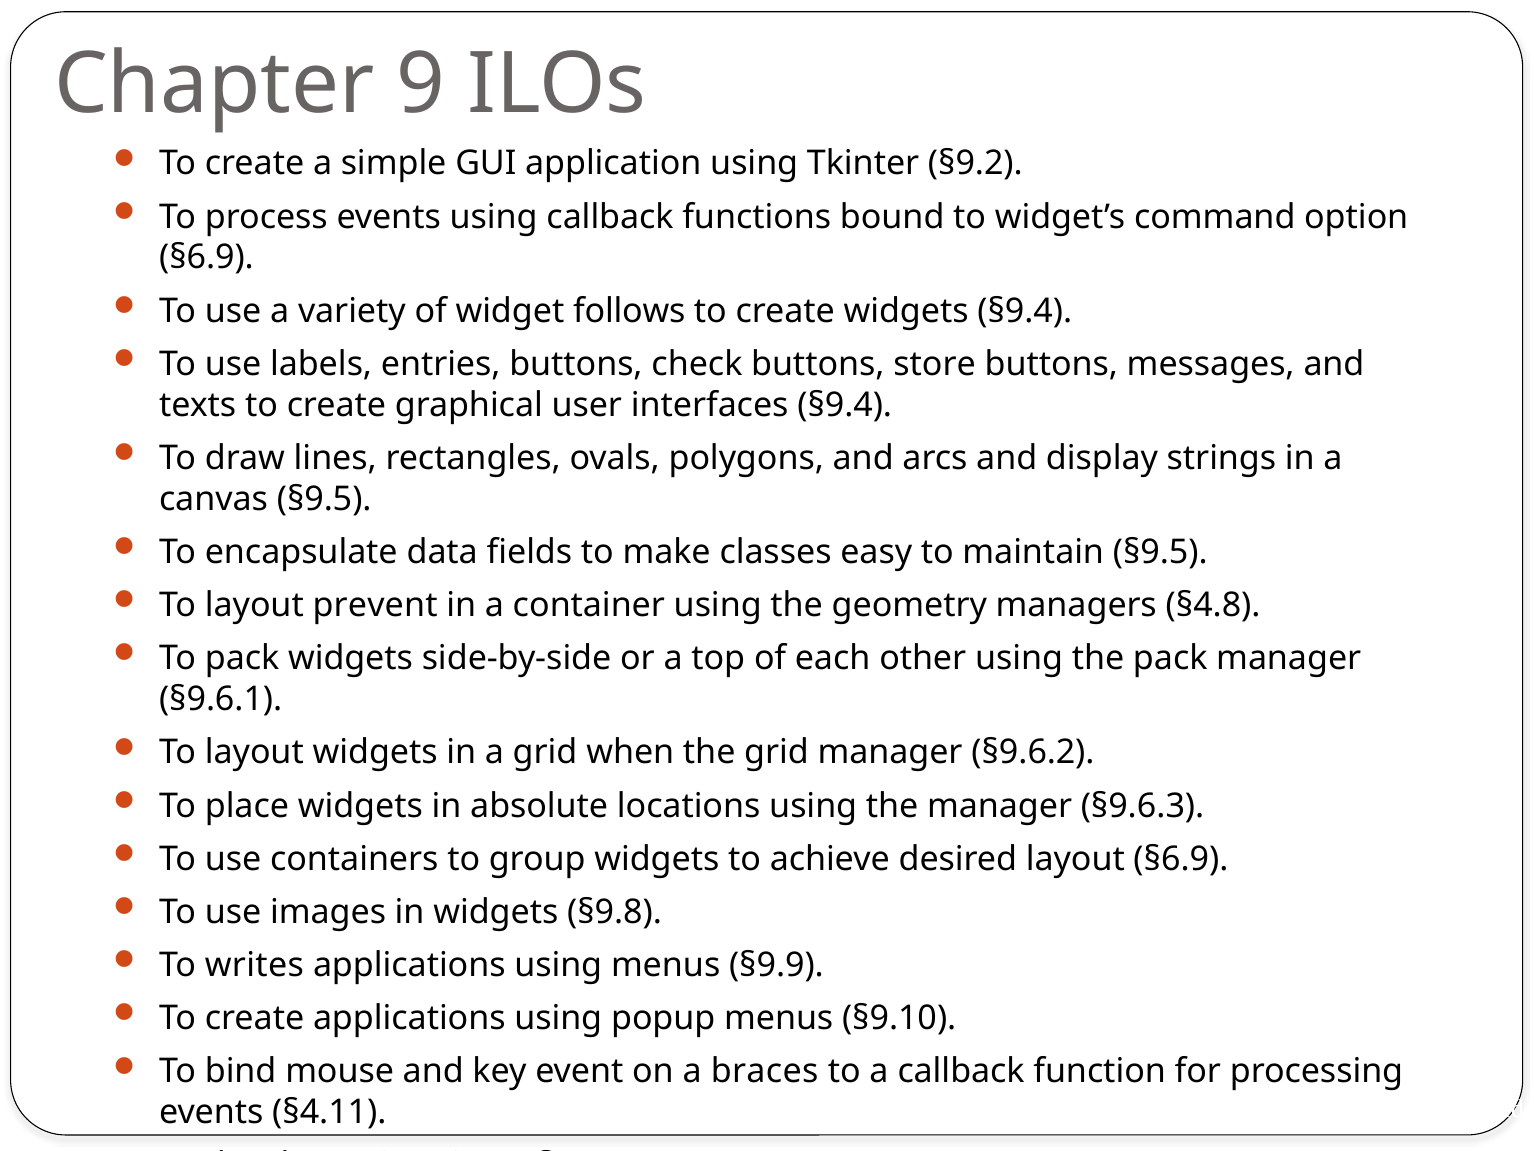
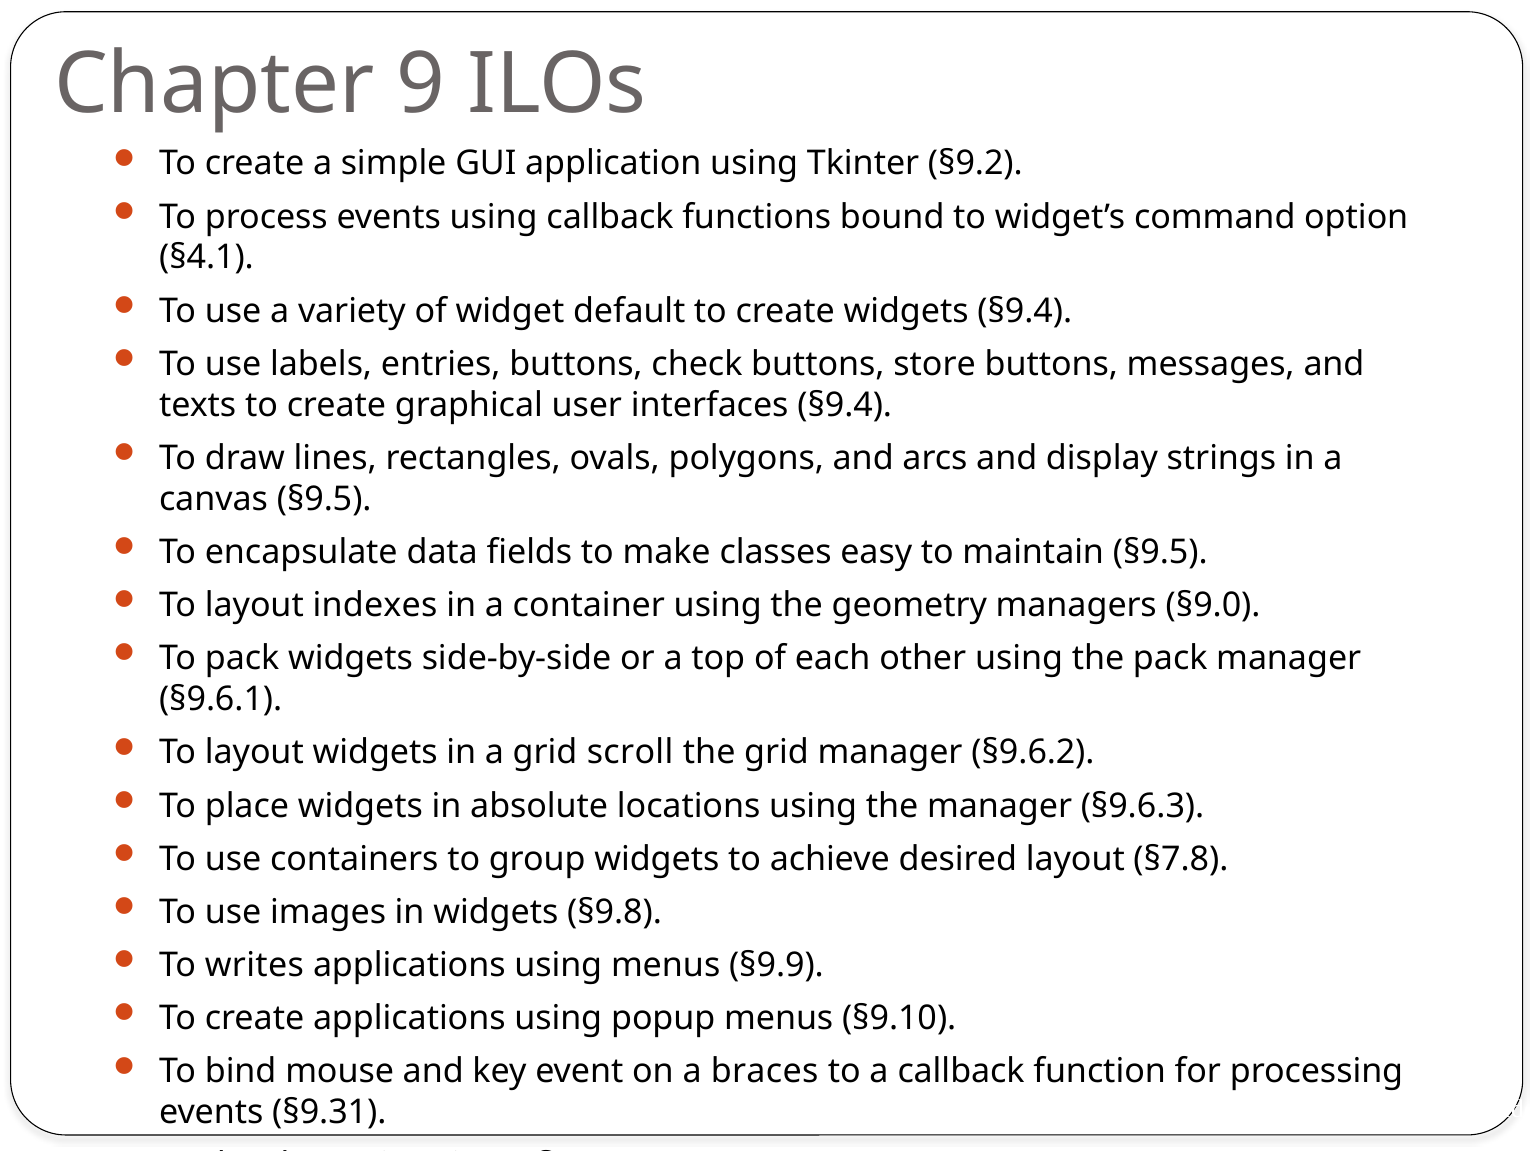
§6.9 at (206, 258): §6.9 -> §4.1
follows: follows -> default
prevent: prevent -> indexes
§4.8: §4.8 -> §9.0
grid when: when -> scroll
layout §6.9: §6.9 -> §7.8
§4.11: §4.11 -> §9.31
